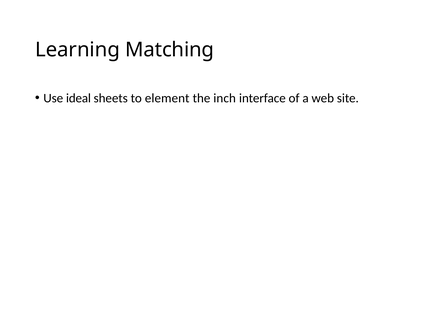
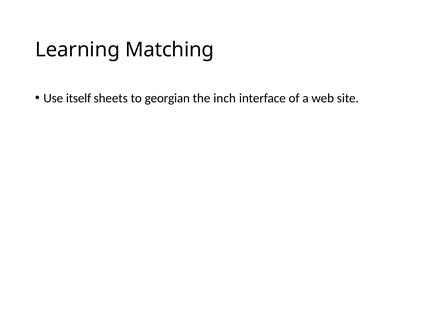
ideal: ideal -> itself
element: element -> georgian
